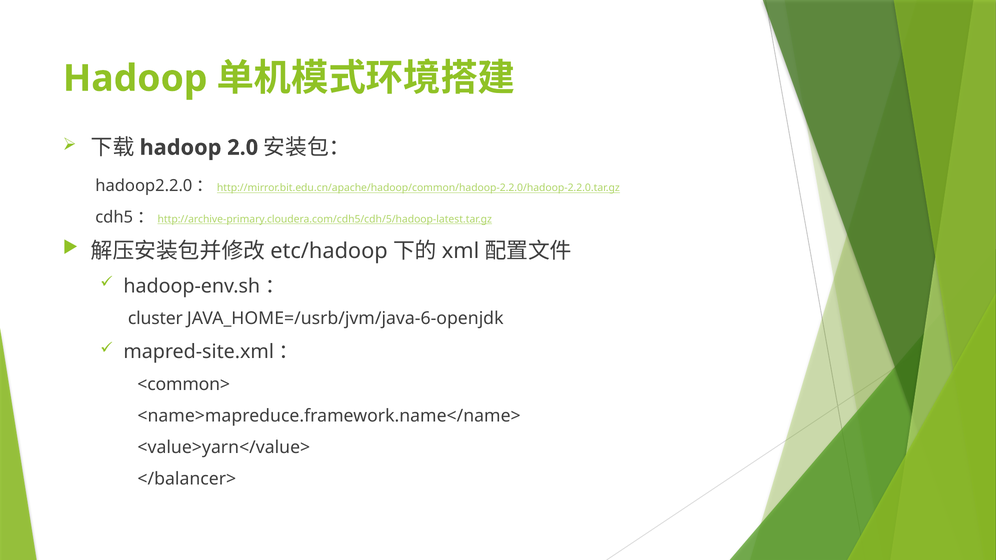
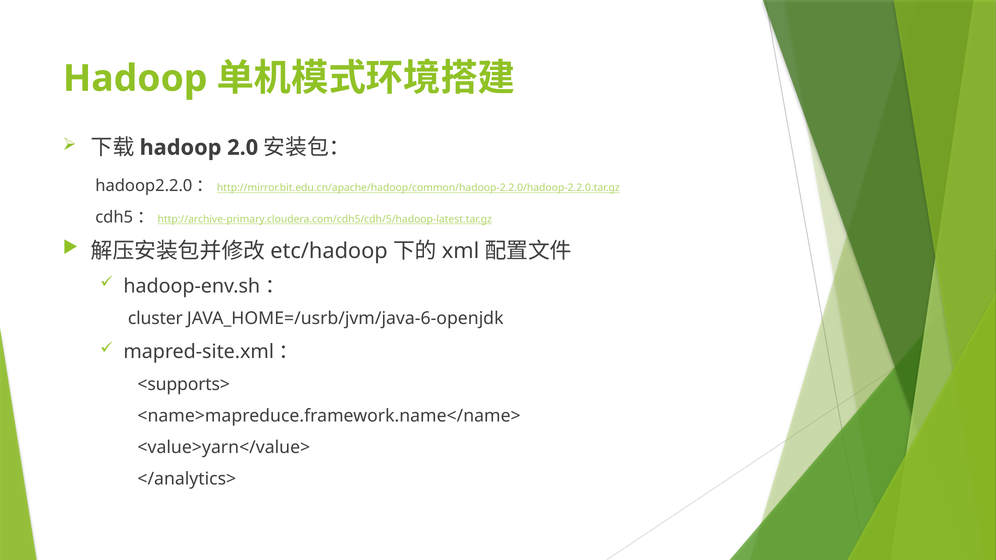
<common>: <common> -> <supports>
</balancer>: </balancer> -> </analytics>
